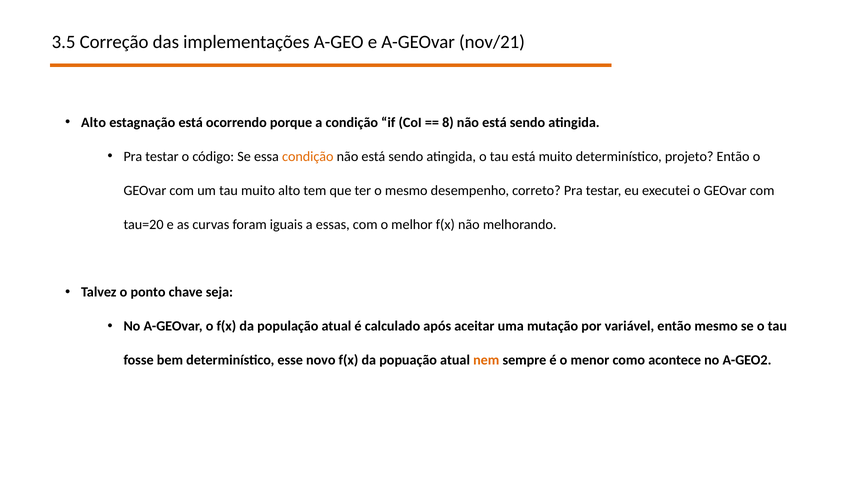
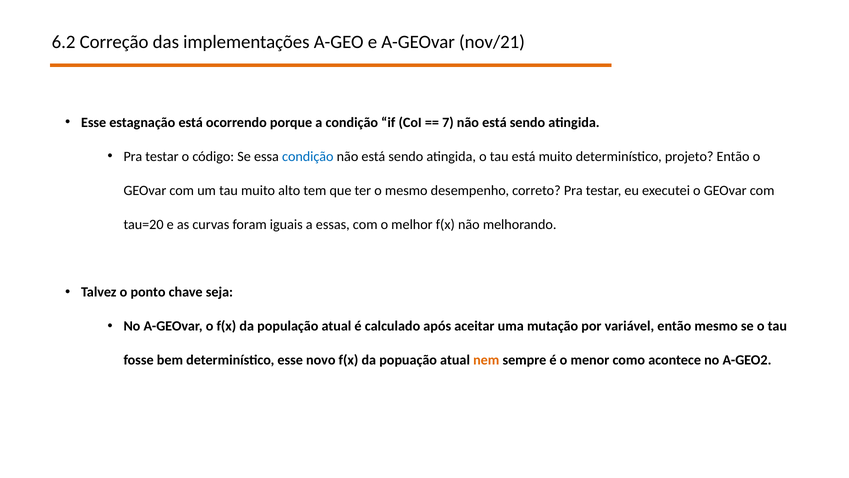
3.5: 3.5 -> 6.2
Alto at (94, 123): Alto -> Esse
8: 8 -> 7
condição at (308, 156) colour: orange -> blue
